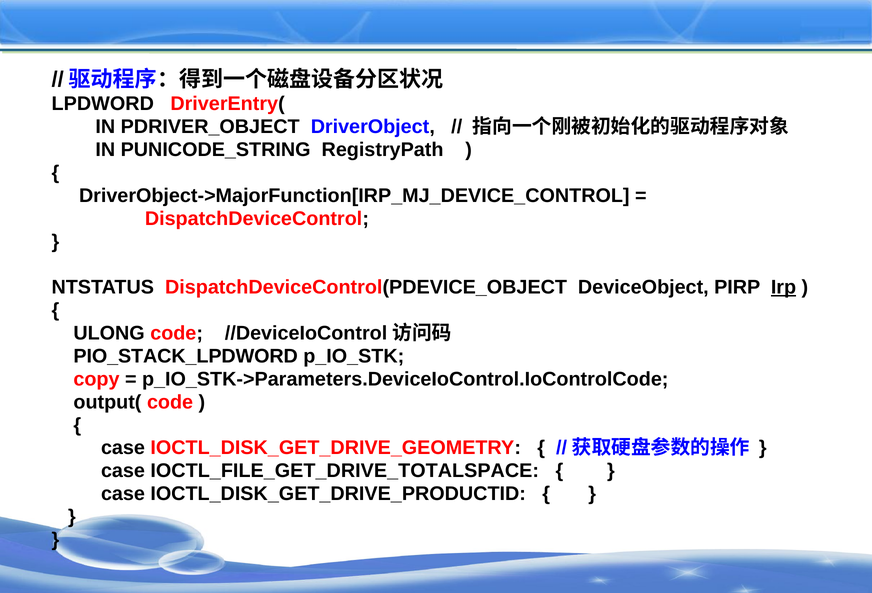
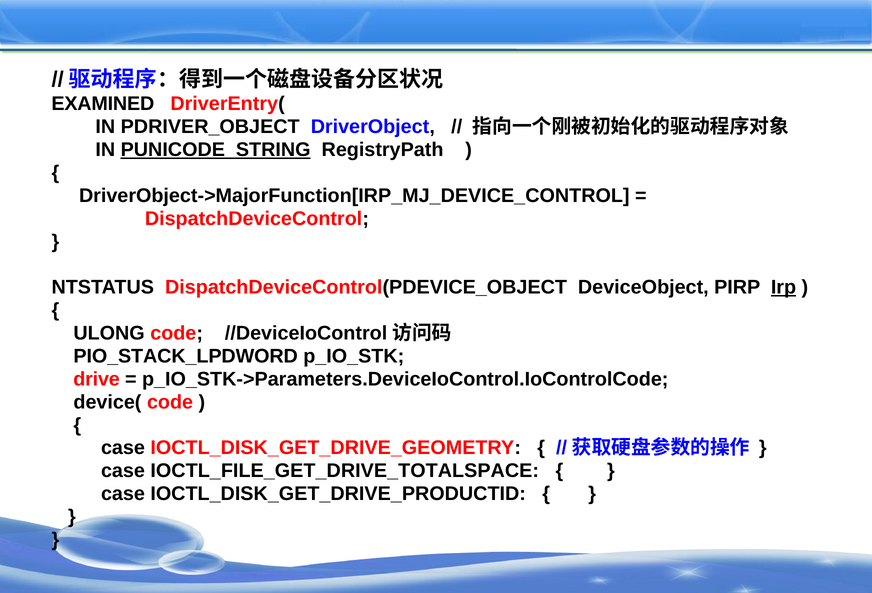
LPDWORD: LPDWORD -> EXAMINED
PUNICODE_STRING underline: none -> present
copy: copy -> drive
output(: output( -> device(
